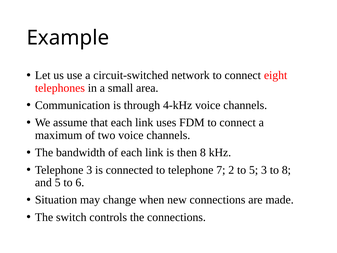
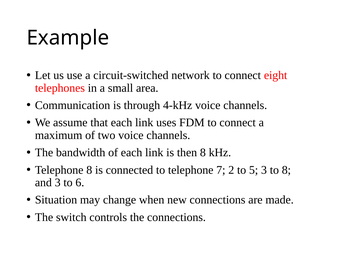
Telephone 3: 3 -> 8
and 5: 5 -> 3
